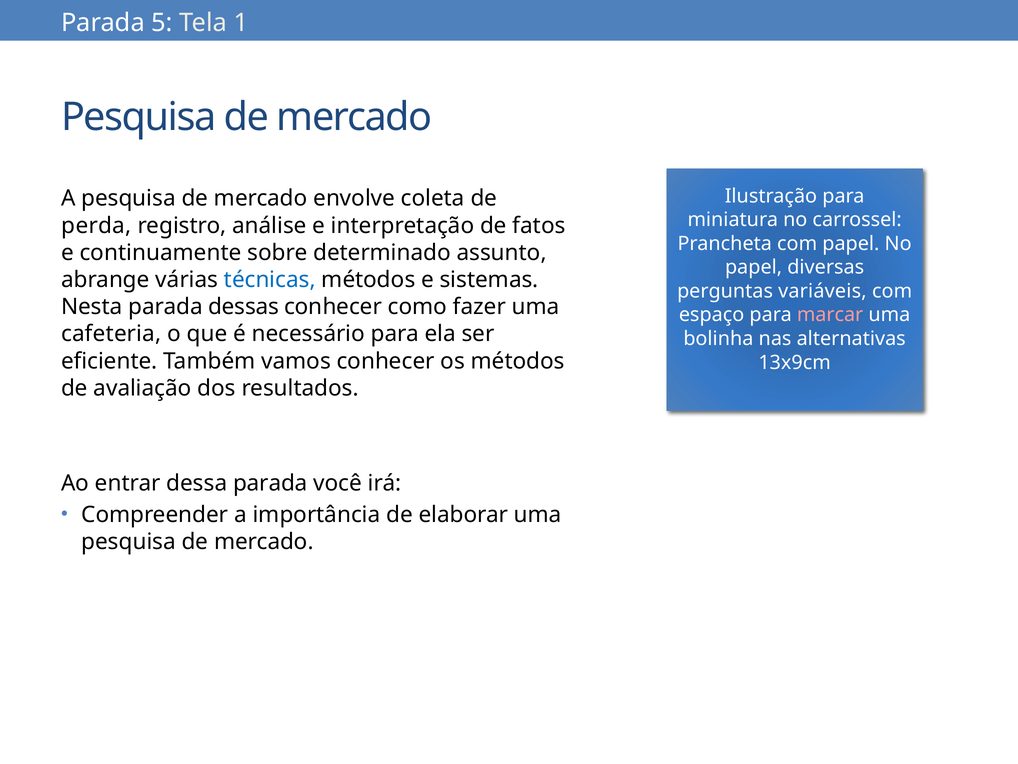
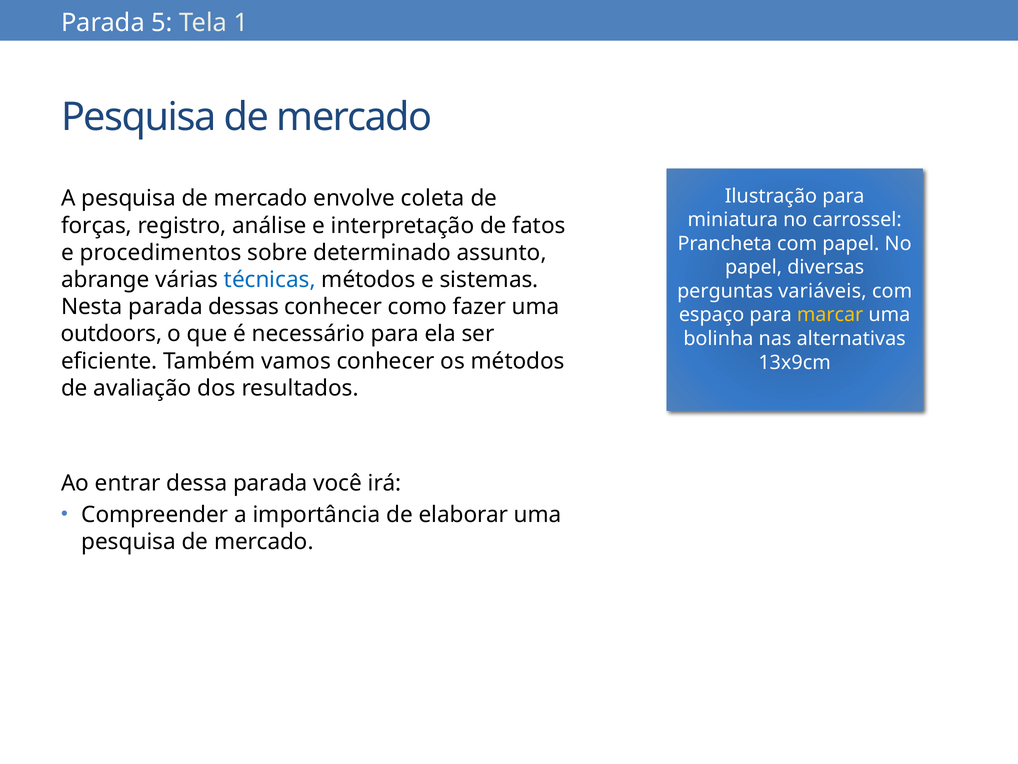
perda: perda -> forças
continuamente: continuamente -> procedimentos
marcar colour: pink -> yellow
cafeteria: cafeteria -> outdoors
